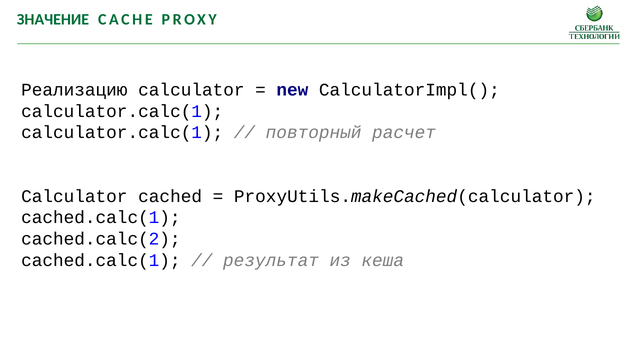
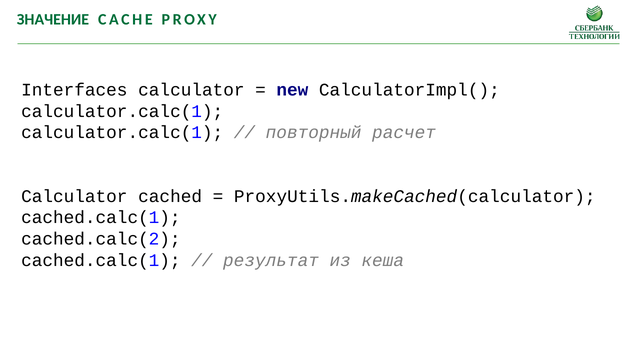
Реализацию: Реализацию -> Interfaces
